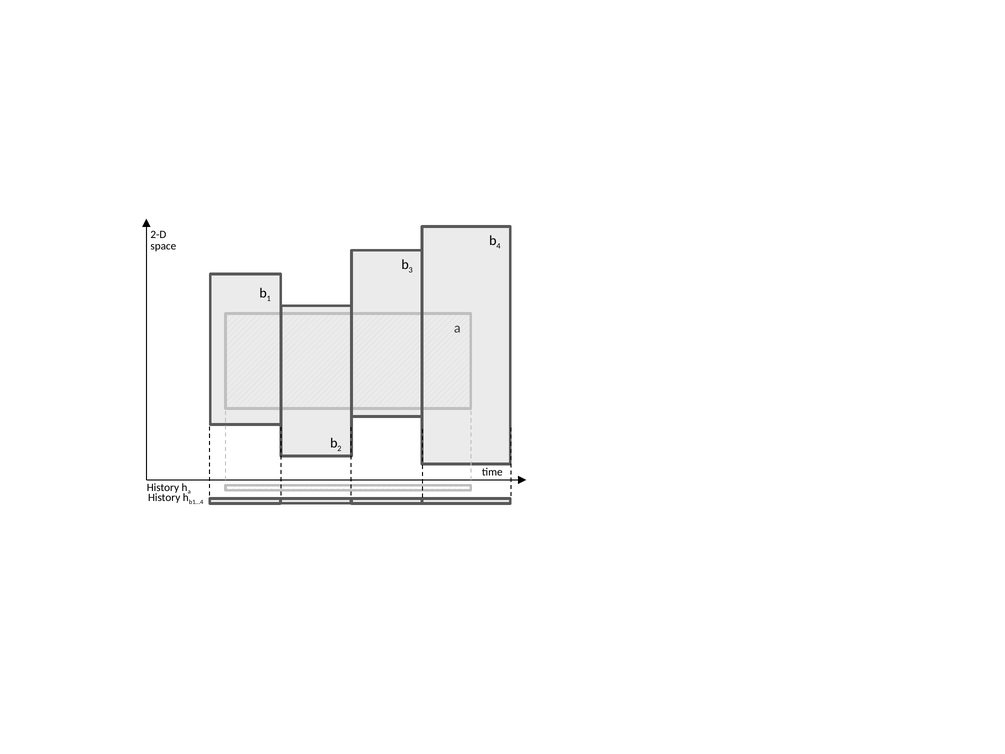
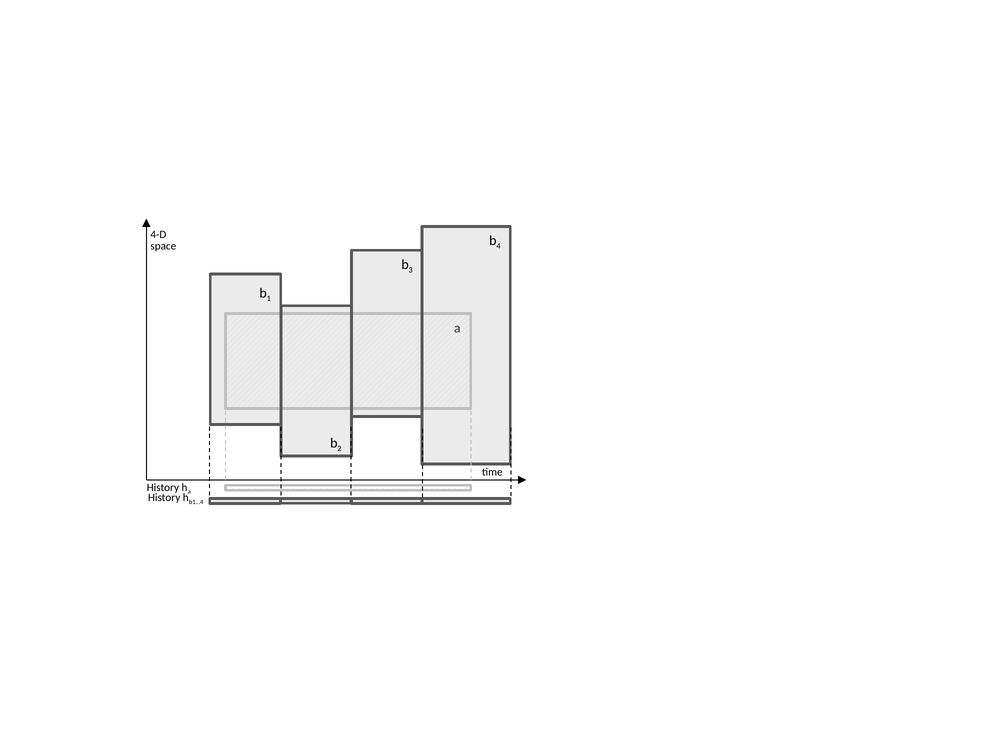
2-D: 2-D -> 4-D
